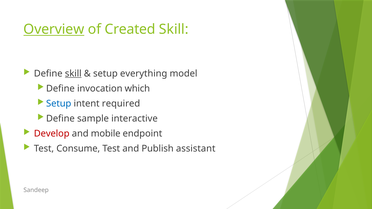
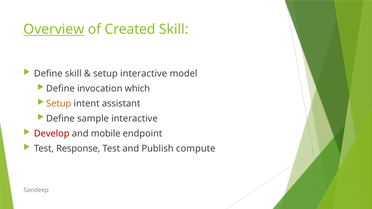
skill at (73, 74) underline: present -> none
setup everything: everything -> interactive
Setup at (59, 104) colour: blue -> orange
required: required -> assistant
Consume: Consume -> Response
assistant: assistant -> compute
